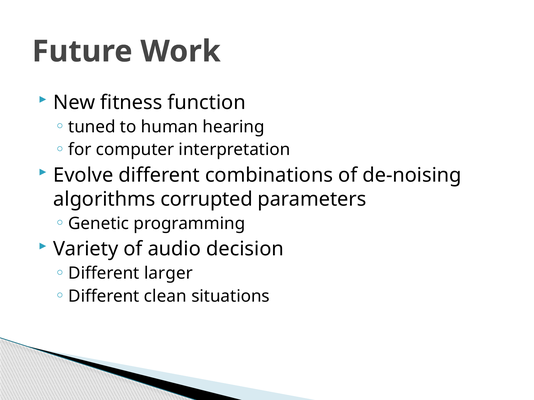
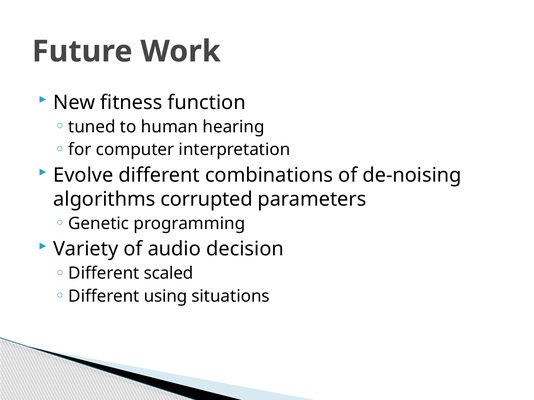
larger: larger -> scaled
clean: clean -> using
